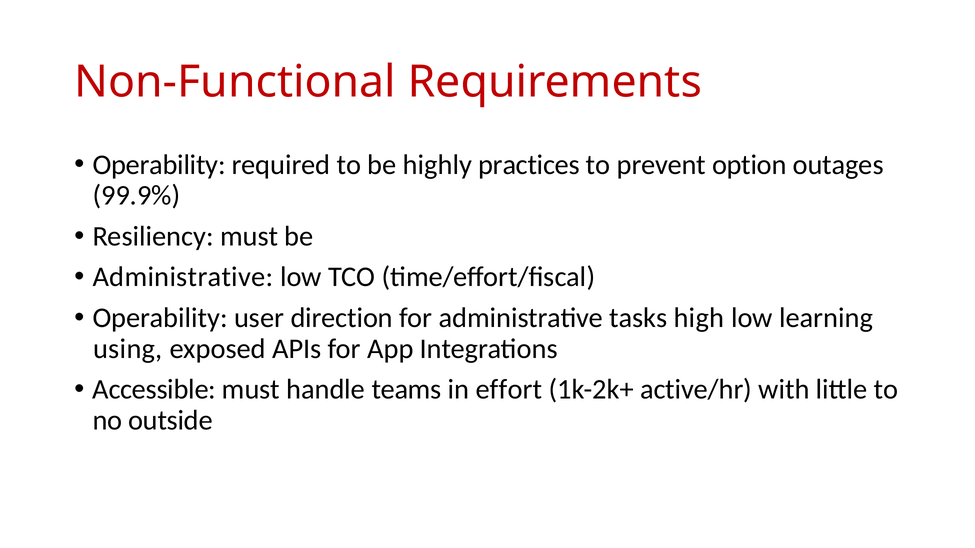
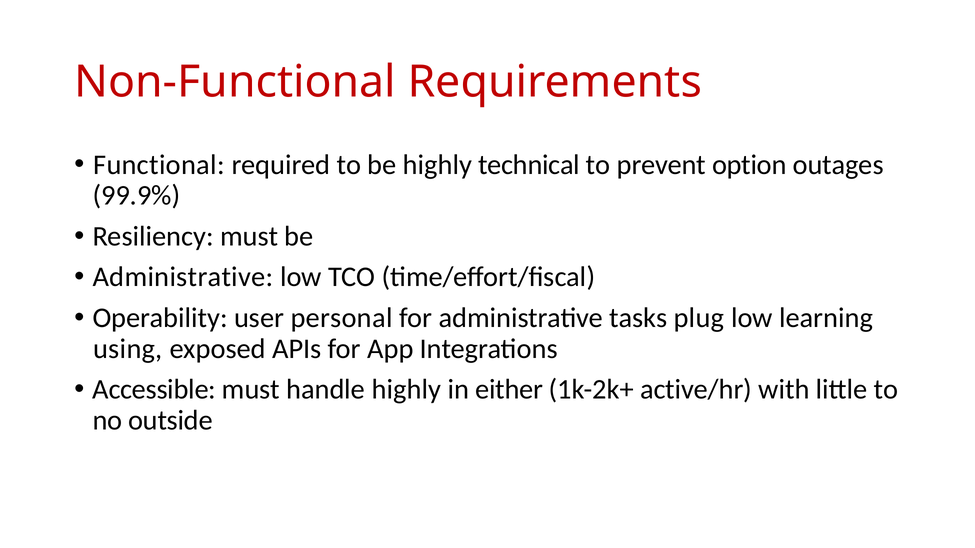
Operability at (159, 165): Operability -> Functional
practices: practices -> technical
direction: direction -> personal
high: high -> plug
handle teams: teams -> highly
effort: effort -> either
